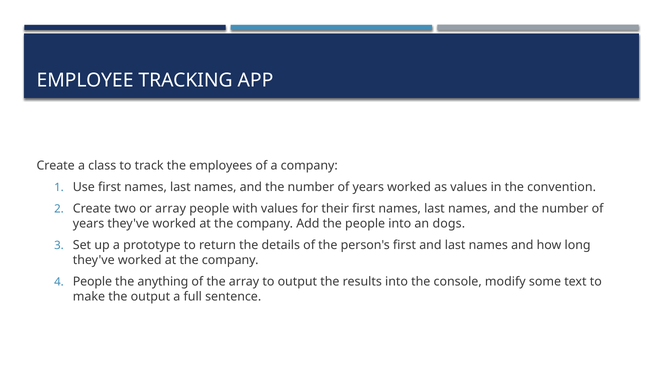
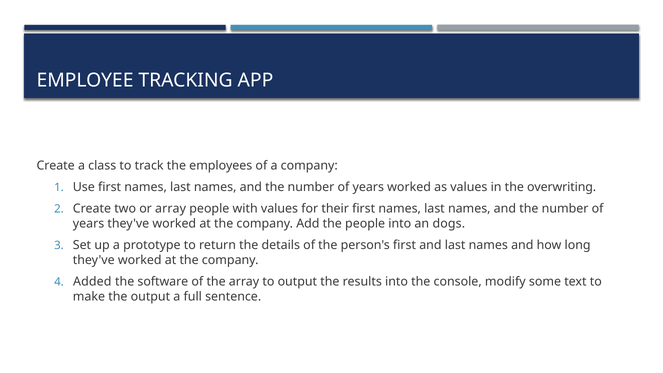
convention: convention -> overwriting
People at (92, 282): People -> Added
anything: anything -> software
